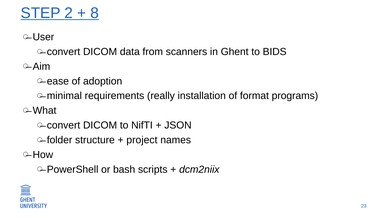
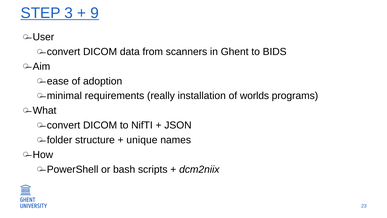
2: 2 -> 3
8: 8 -> 9
format: format -> worlds
project: project -> unique
